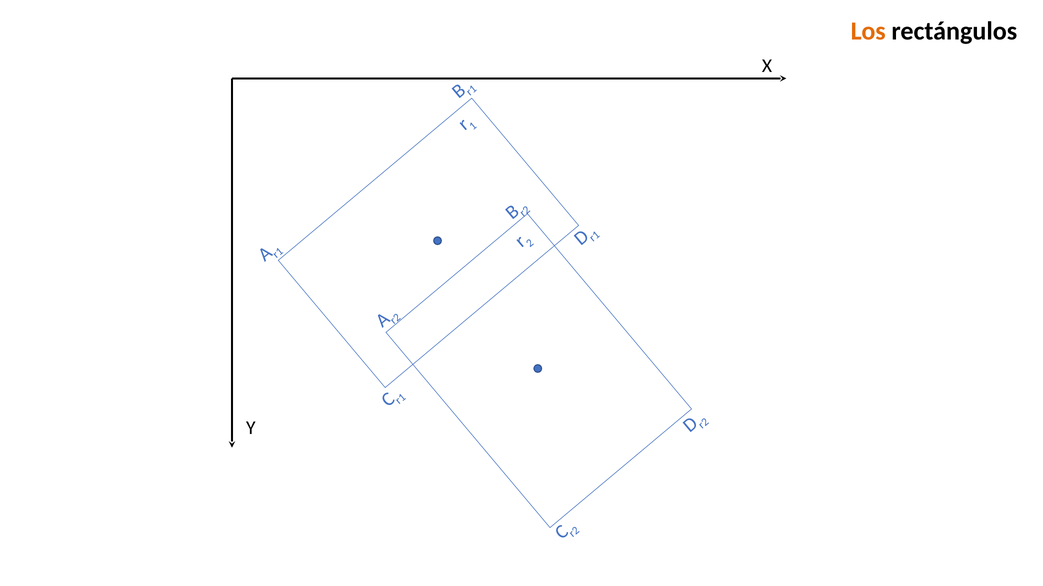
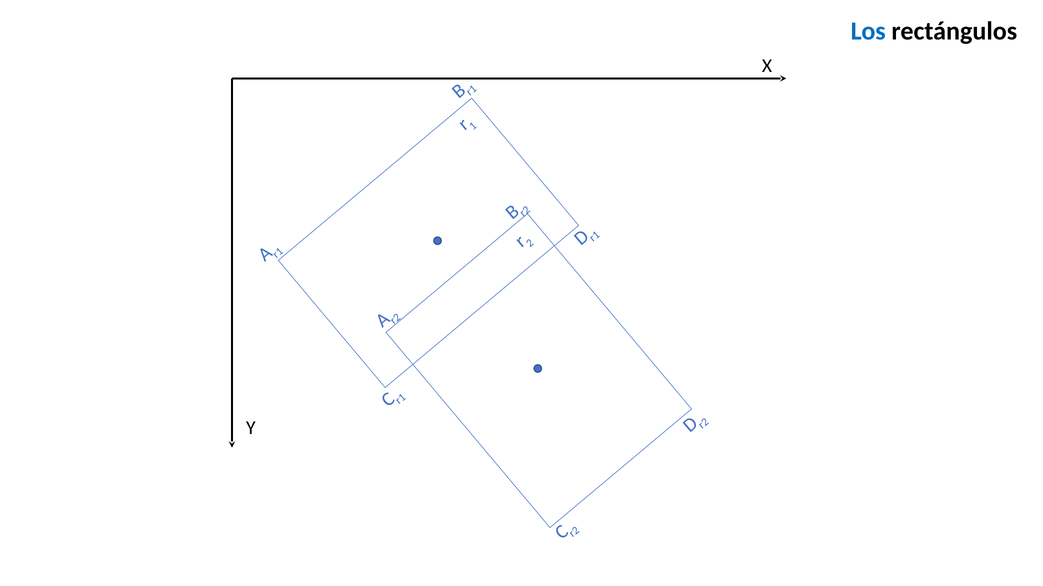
Los colour: orange -> blue
